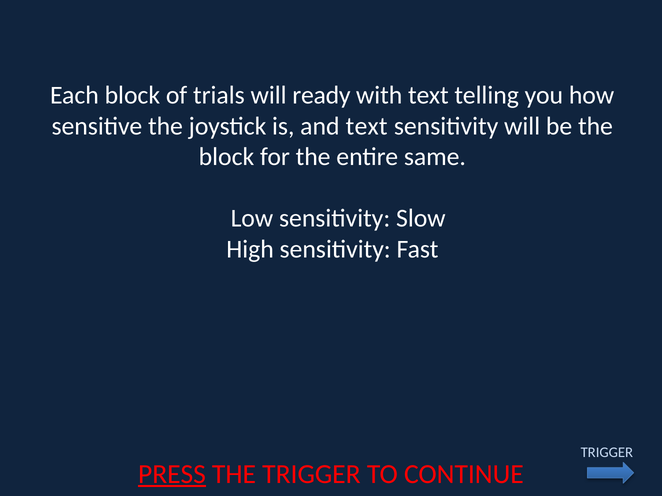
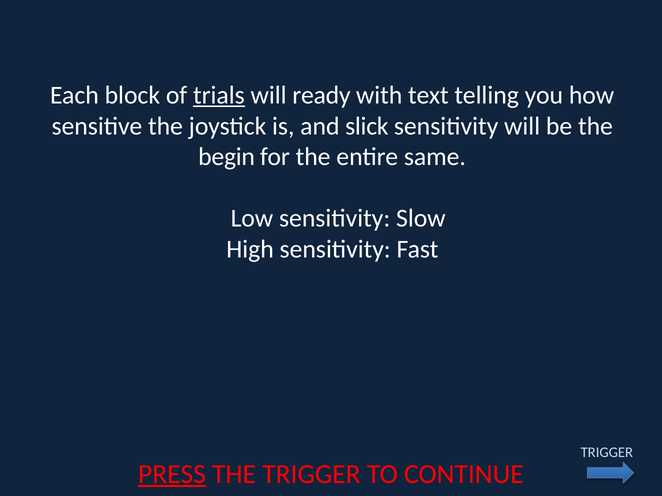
trials underline: none -> present
and text: text -> slick
block at (226, 157): block -> begin
